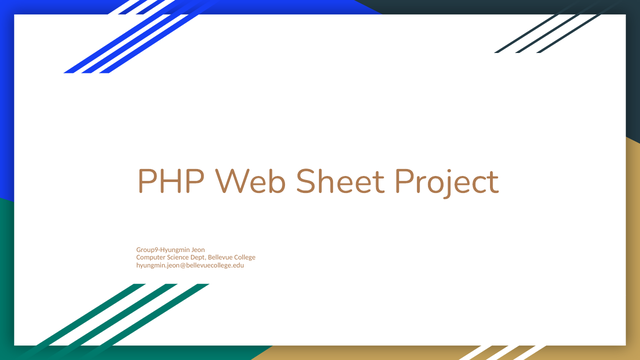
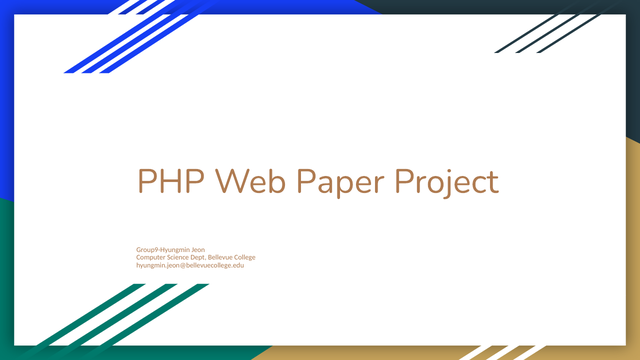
Sheet: Sheet -> Paper
